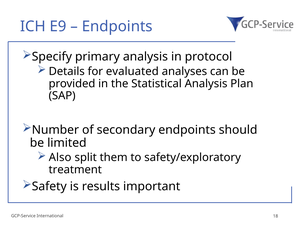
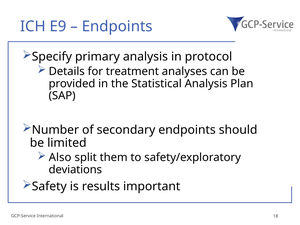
evaluated: evaluated -> treatment
treatment: treatment -> deviations
